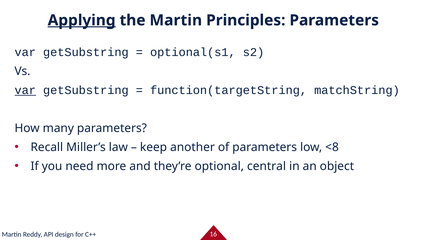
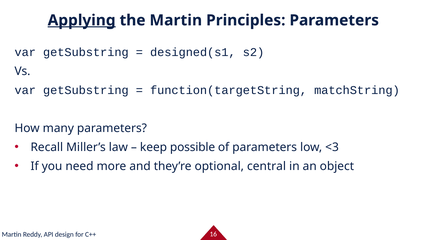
optional(s1: optional(s1 -> designed(s1
var at (25, 90) underline: present -> none
another: another -> possible
<8: <8 -> <3
